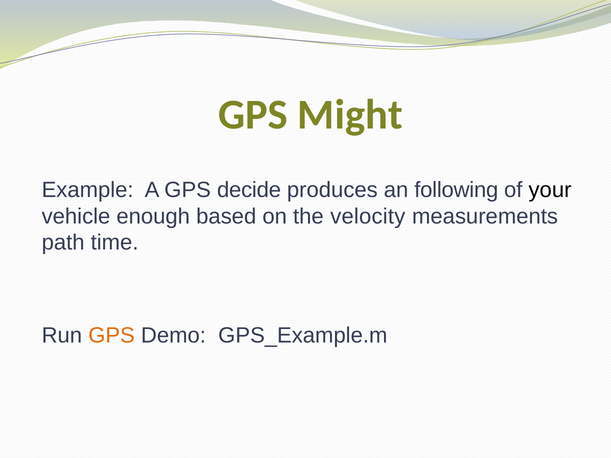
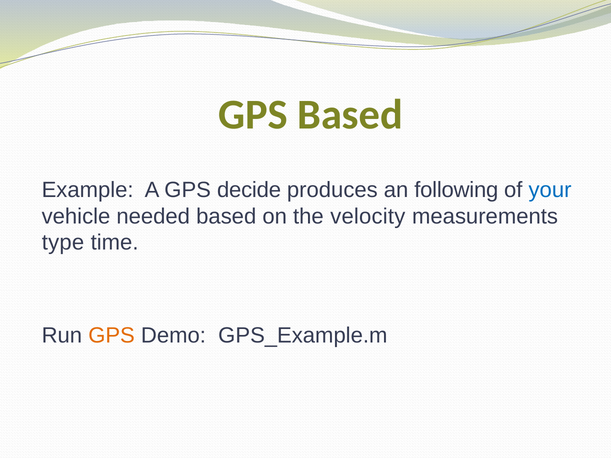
GPS Might: Might -> Based
your colour: black -> blue
enough: enough -> needed
path: path -> type
